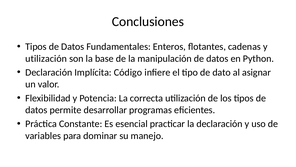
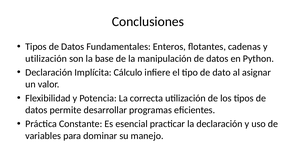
Código: Código -> Cálculo
